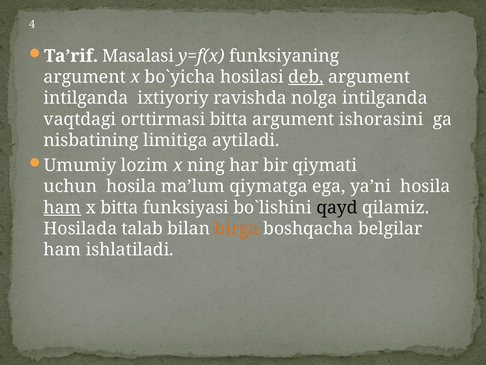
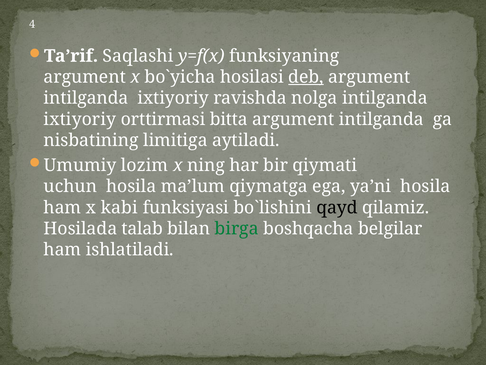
Masalasi: Masalasi -> Saqlashi
vaqtdagi at (80, 119): vaqtdagi -> ixtiyoriy
ishorasini at (381, 119): ishorasini -> intilganda
ham at (62, 207) underline: present -> none
x bitta: bitta -> kabi
birga colour: orange -> green
